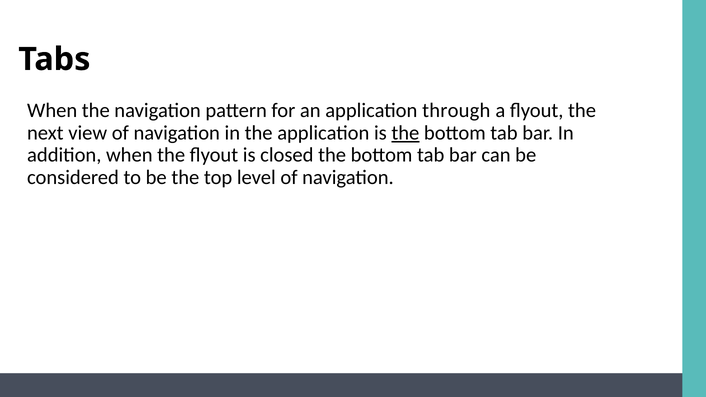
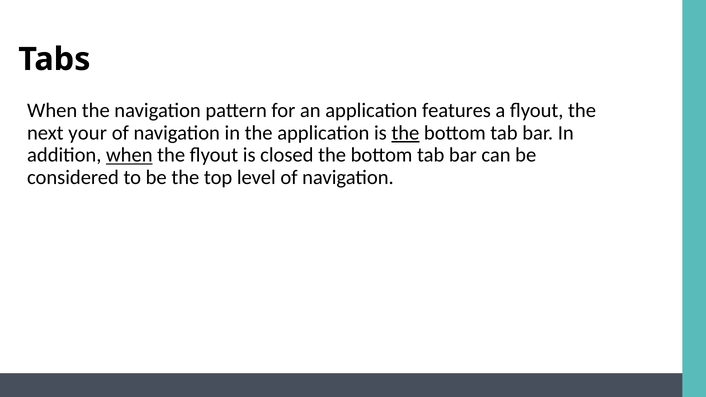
through: through -> features
view: view -> your
when at (129, 155) underline: none -> present
